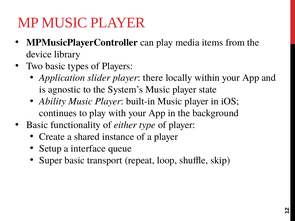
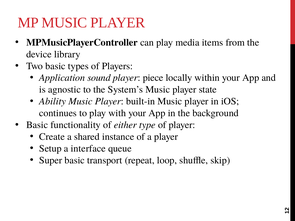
slider: slider -> sound
there: there -> piece
